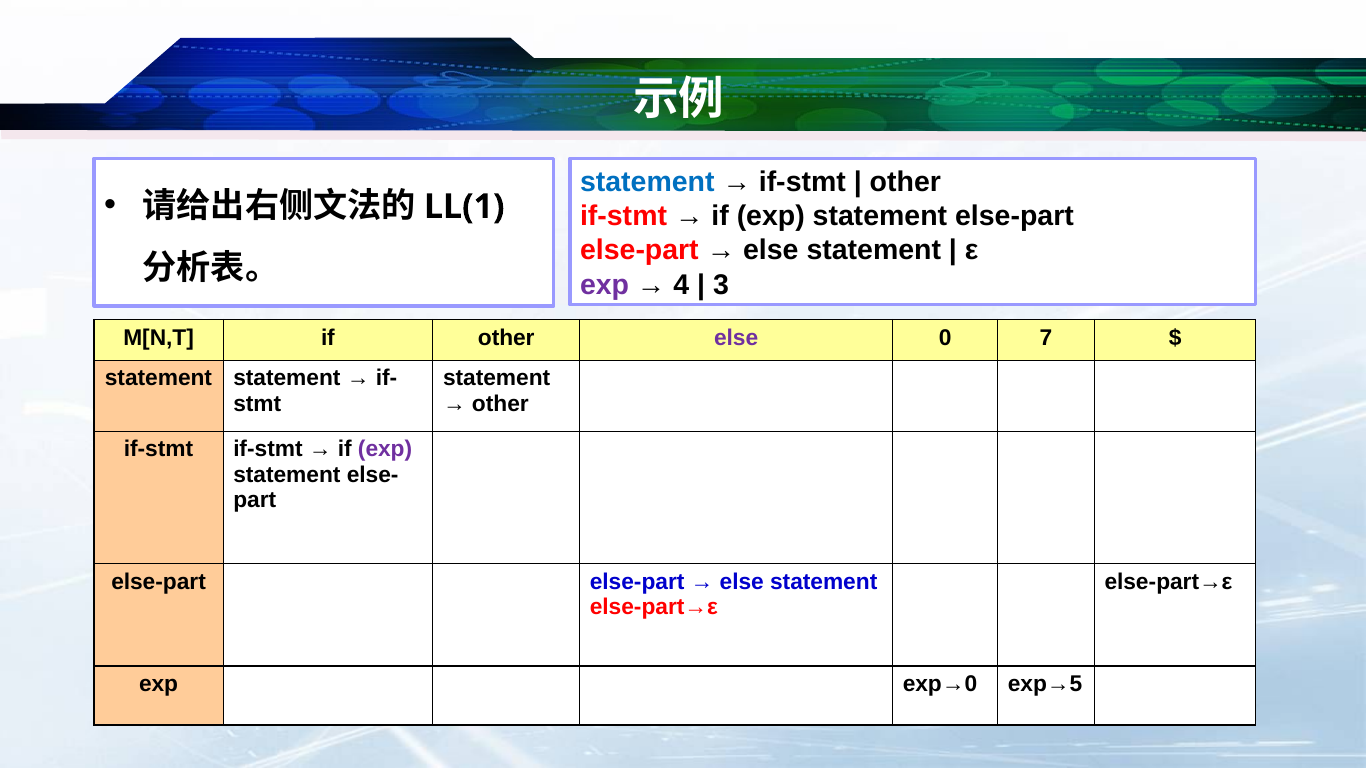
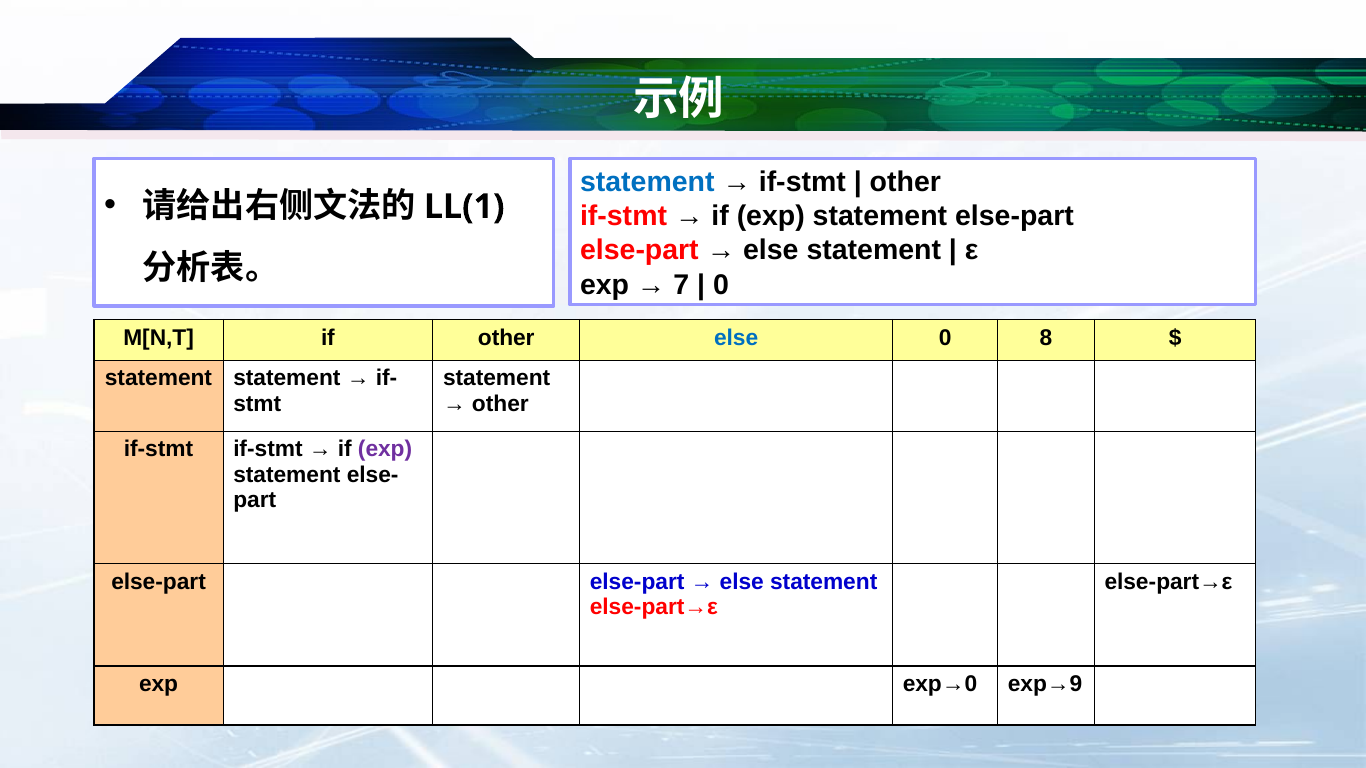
exp at (605, 285) colour: purple -> black
4: 4 -> 7
3 at (721, 285): 3 -> 0
else at (736, 338) colour: purple -> blue
7: 7 -> 8
exp→5: exp→5 -> exp→9
